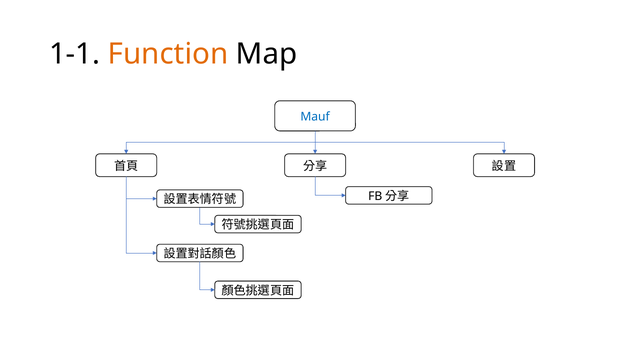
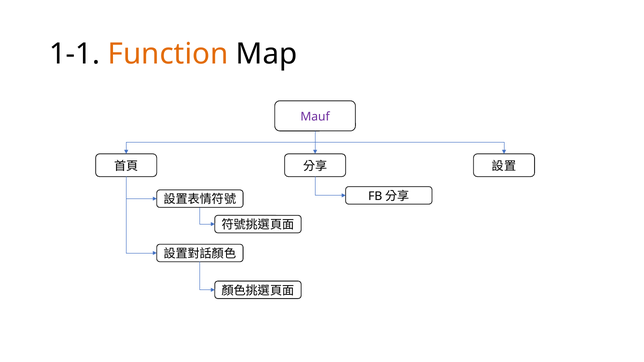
Mauf colour: blue -> purple
